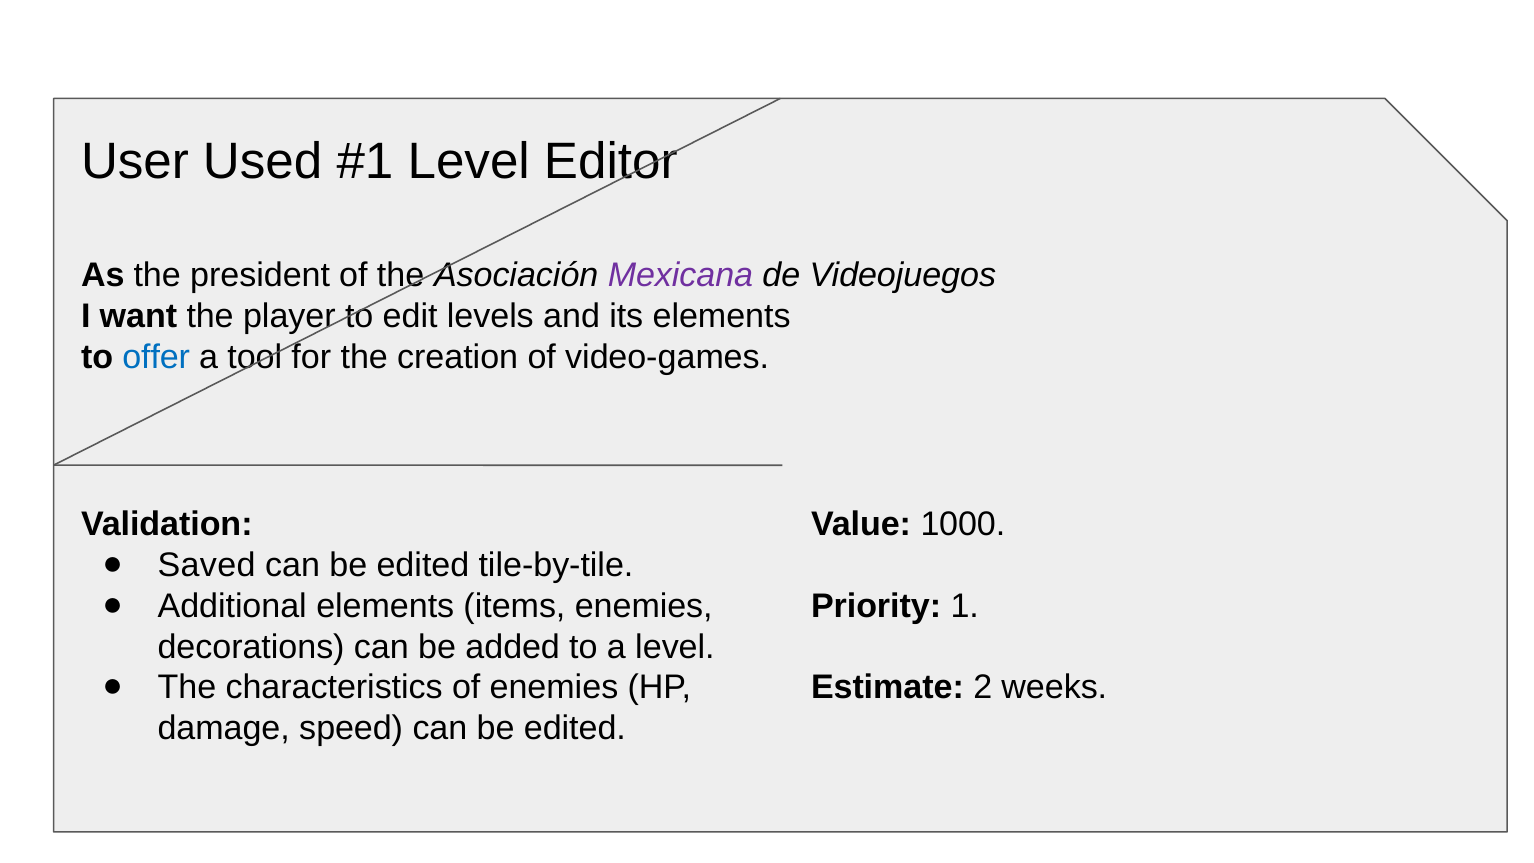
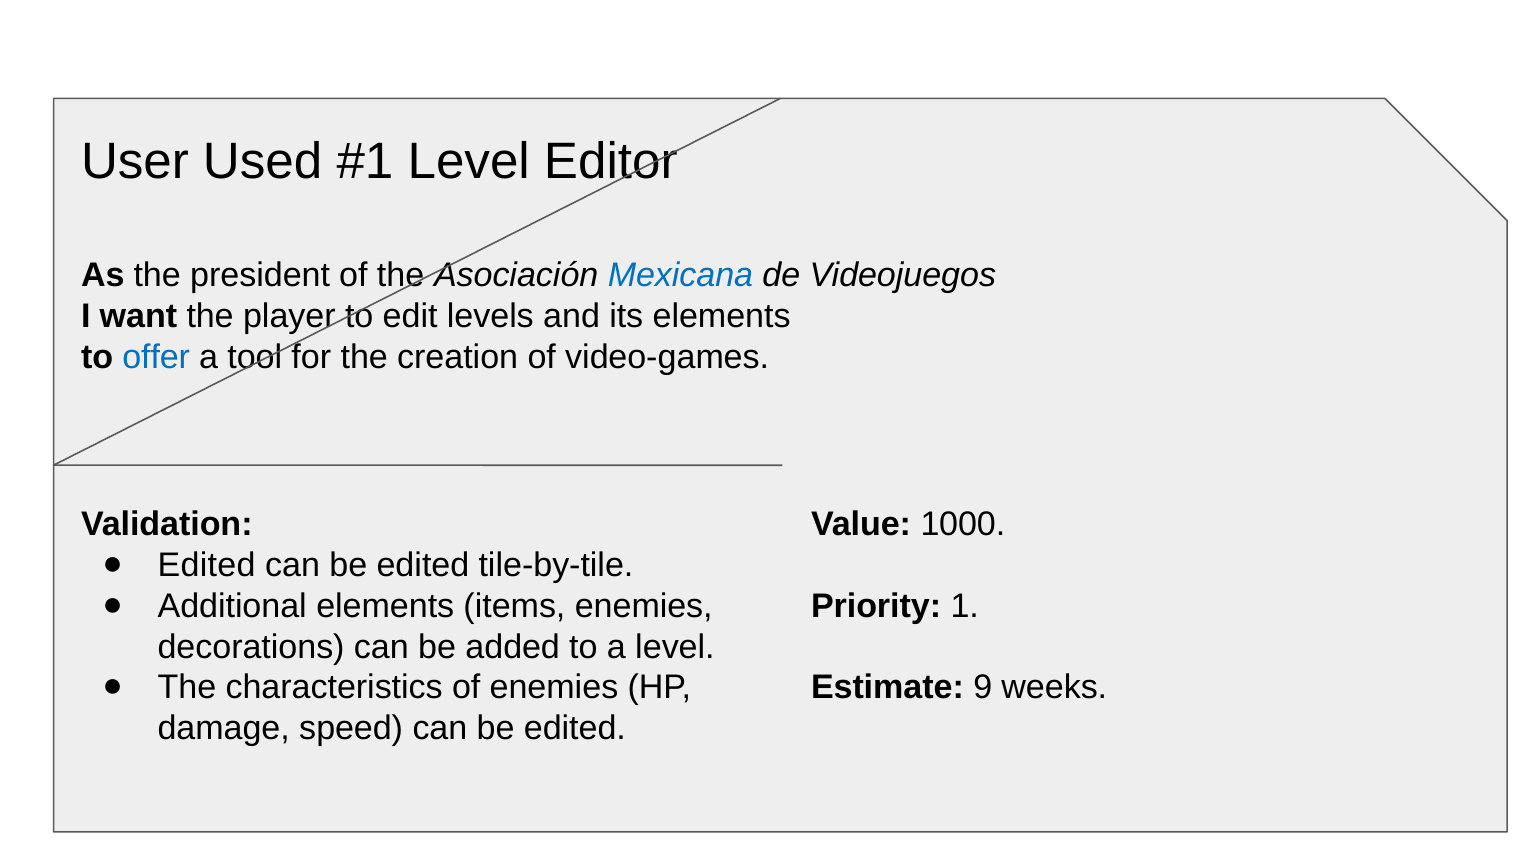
Mexicana colour: purple -> blue
Saved at (207, 565): Saved -> Edited
2: 2 -> 9
